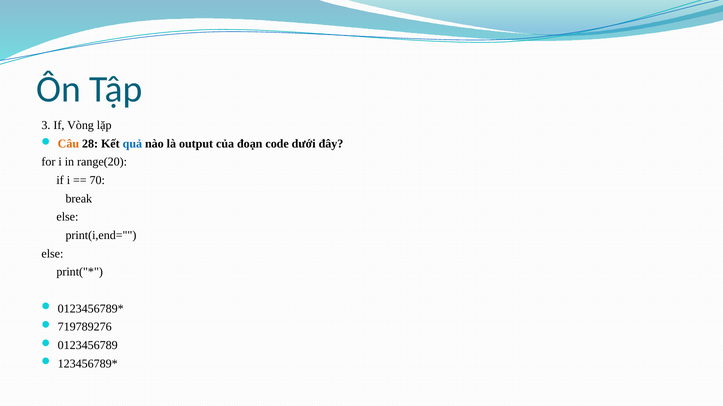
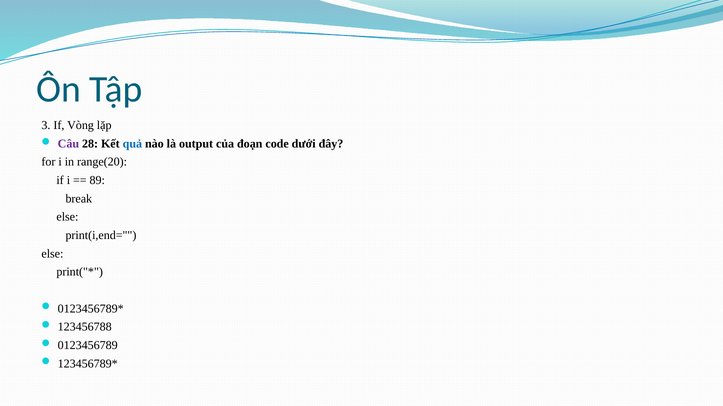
Câu colour: orange -> purple
70: 70 -> 89
719789276: 719789276 -> 123456788
